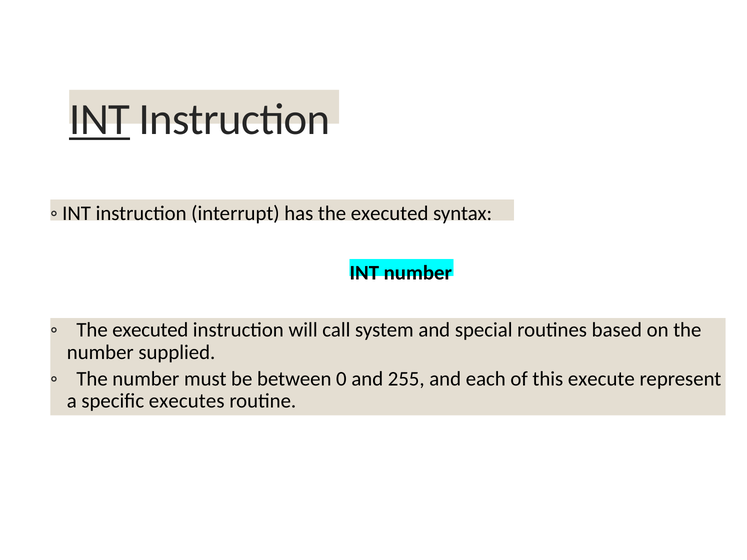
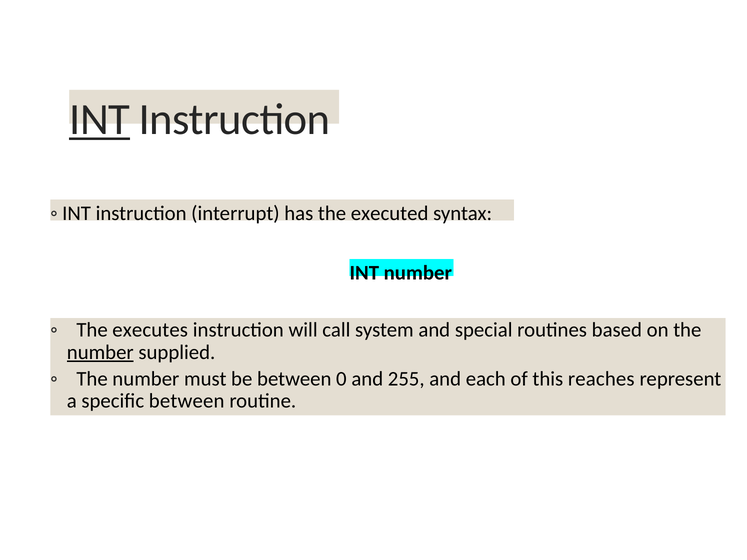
executed at (150, 330): executed -> executes
number at (100, 352) underline: none -> present
execute: execute -> reaches
specific executes: executes -> between
